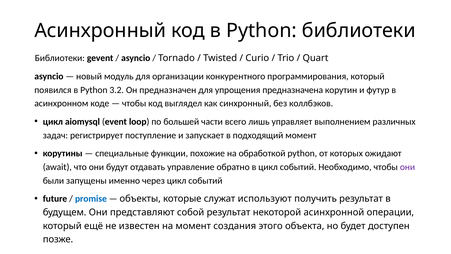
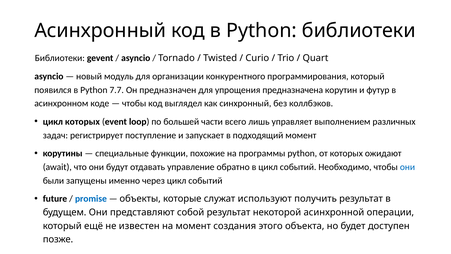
3.2: 3.2 -> 7.7
цикл aiomysql: aiomysql -> которых
обработкой: обработкой -> программы
они at (407, 167) colour: purple -> blue
